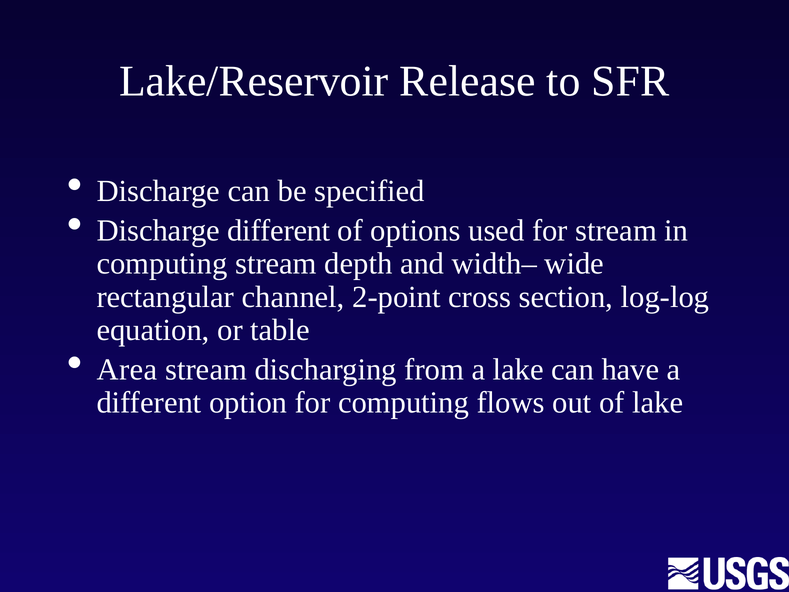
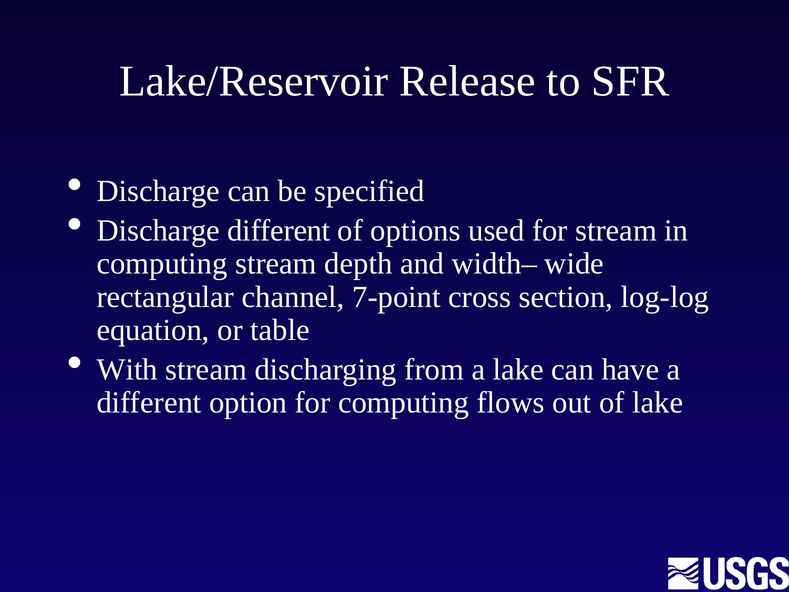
2-point: 2-point -> 7-point
Area: Area -> With
